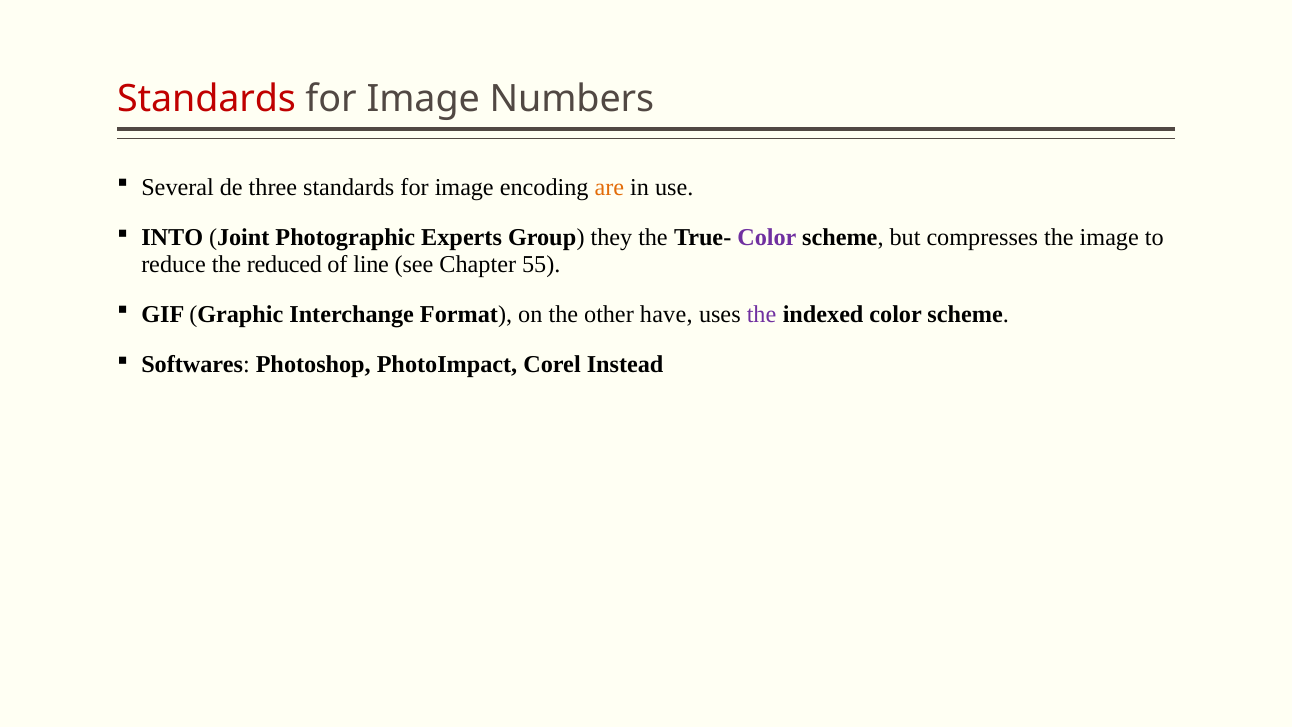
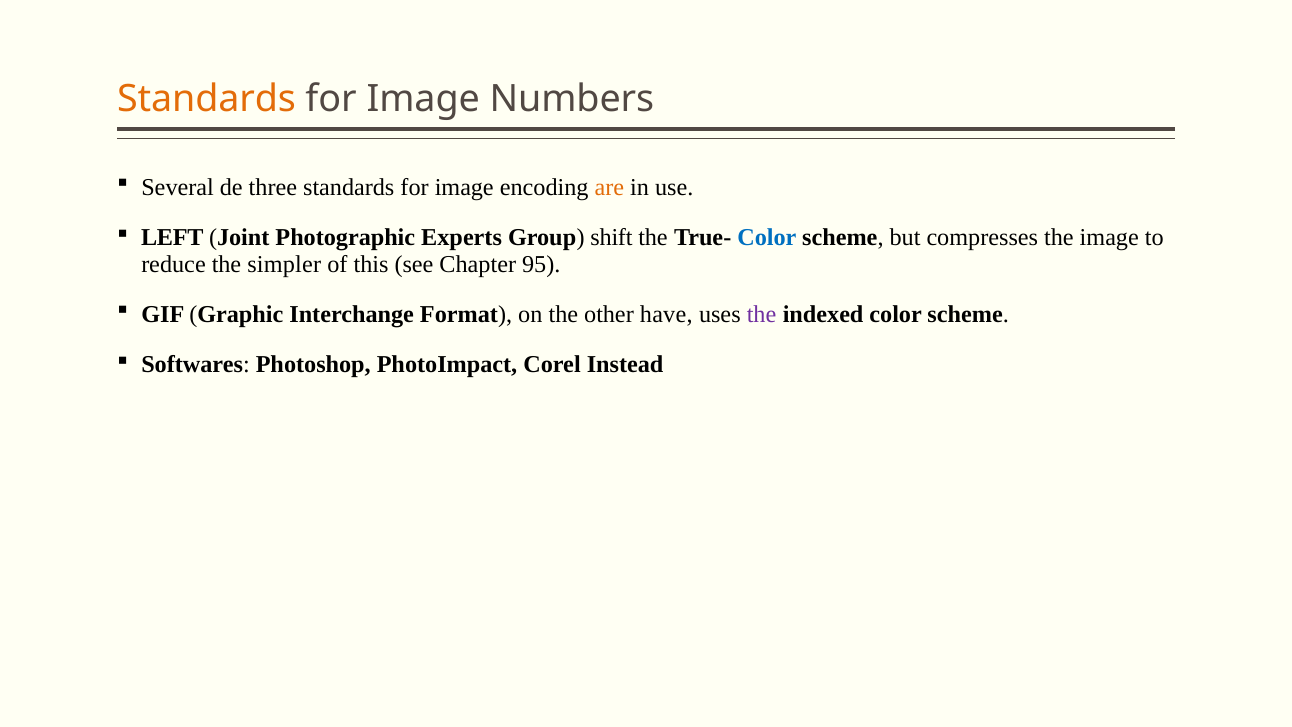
Standards at (207, 99) colour: red -> orange
INTO: INTO -> LEFT
they: they -> shift
Color at (767, 238) colour: purple -> blue
reduced: reduced -> simpler
line: line -> this
55: 55 -> 95
